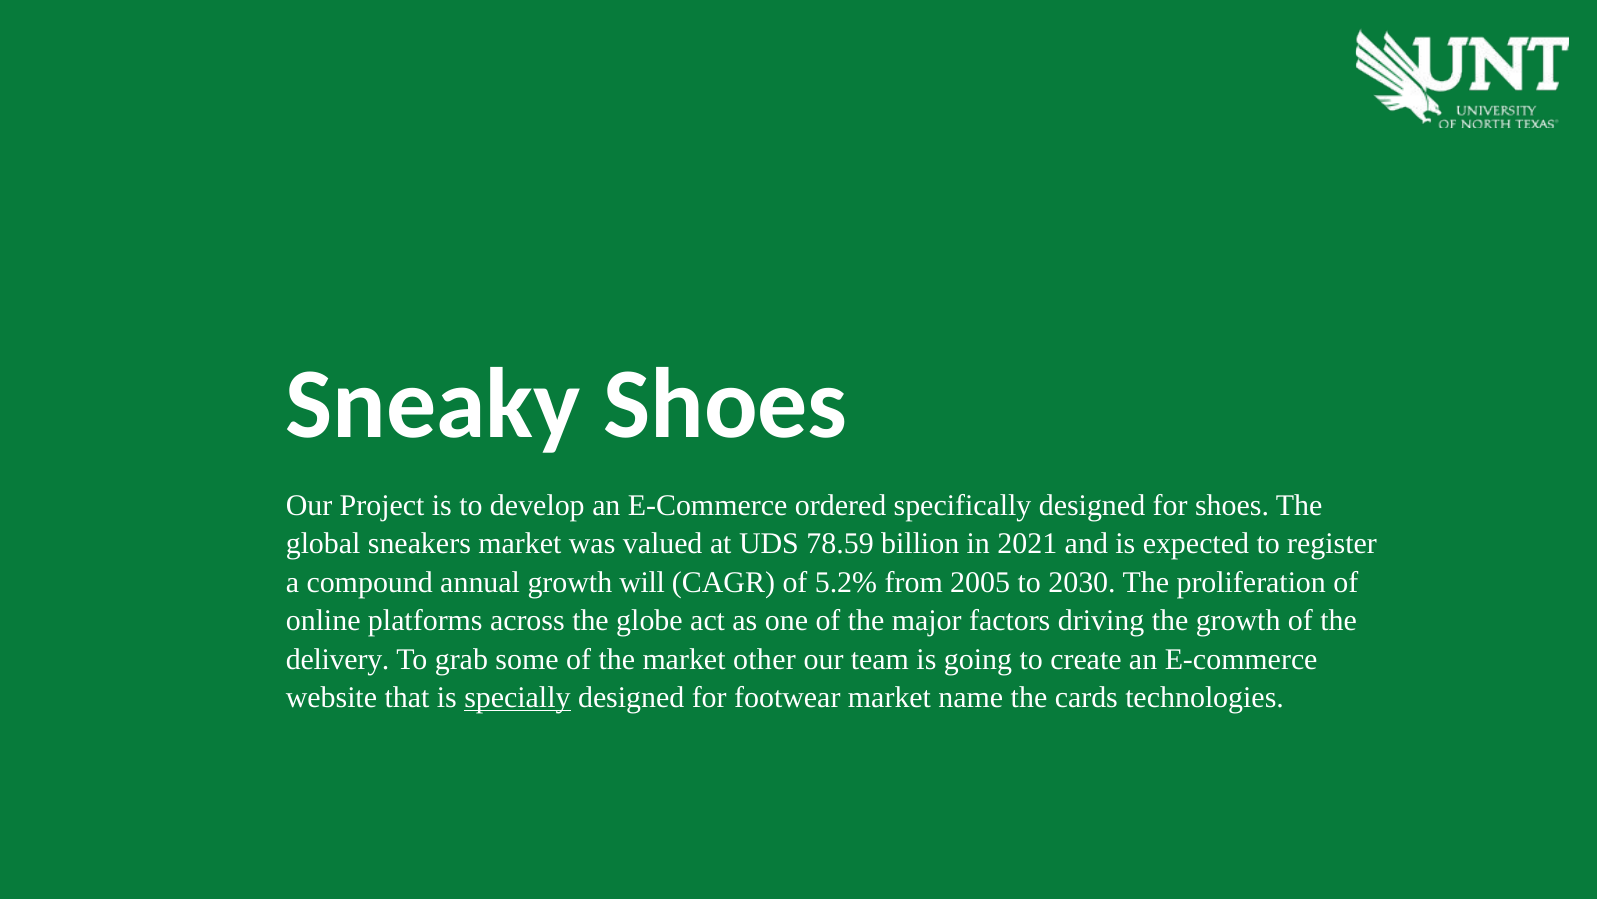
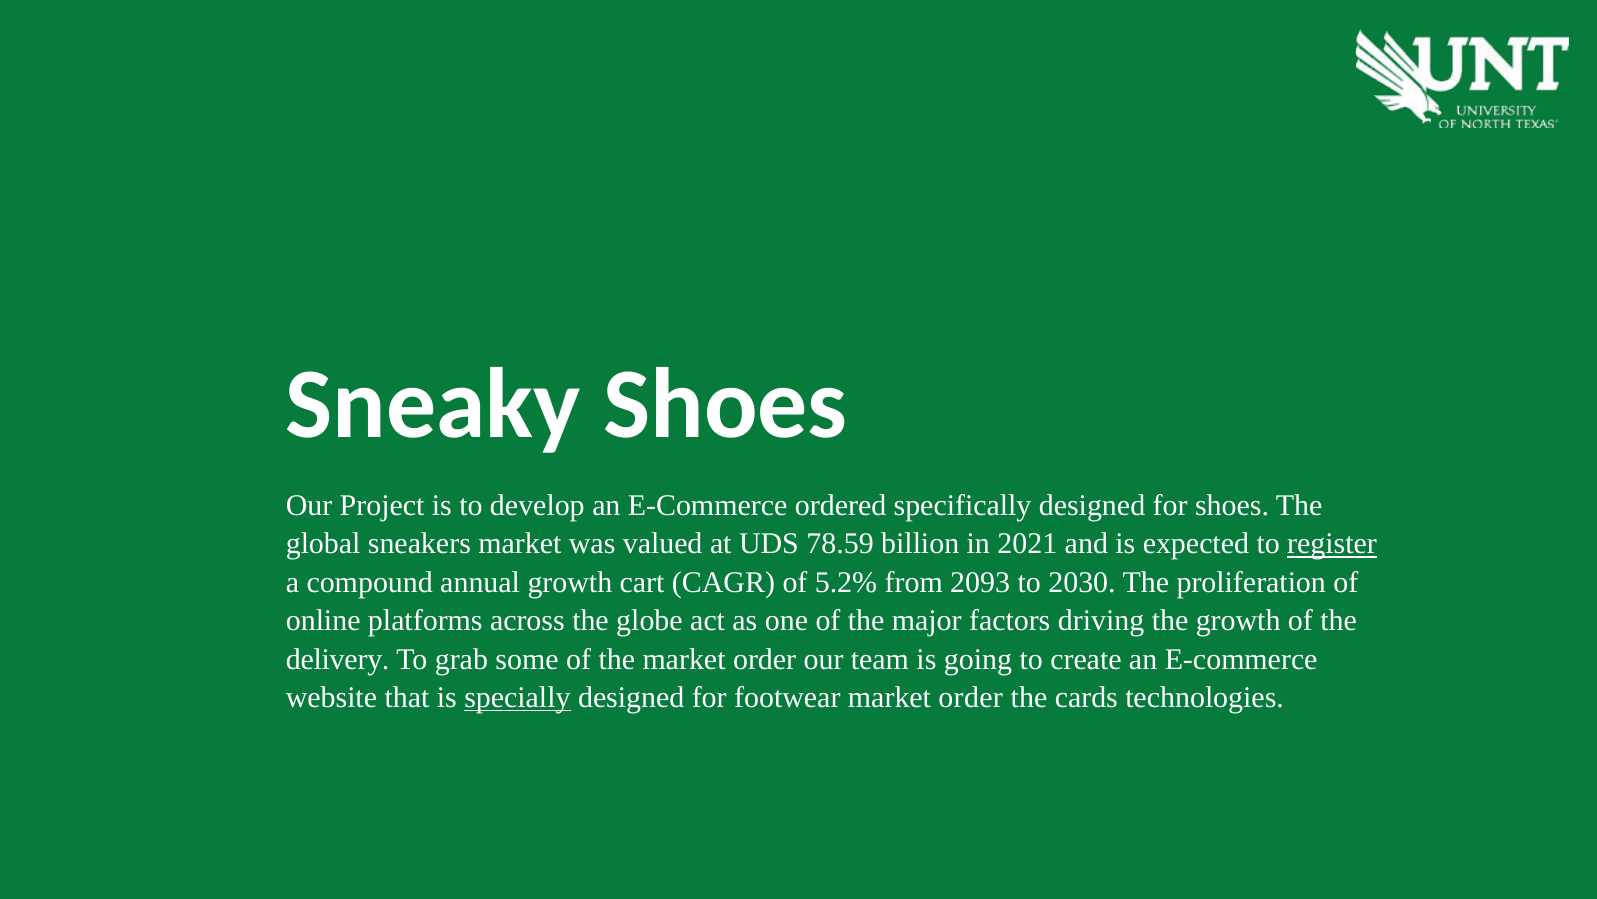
register underline: none -> present
will: will -> cart
2005: 2005 -> 2093
the market other: other -> order
footwear market name: name -> order
